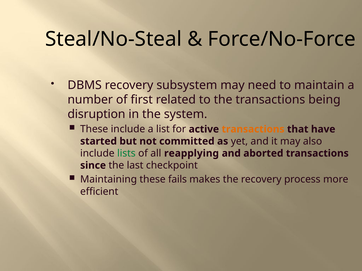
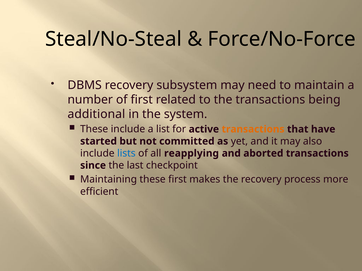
disruption: disruption -> additional
lists colour: green -> blue
these fails: fails -> first
